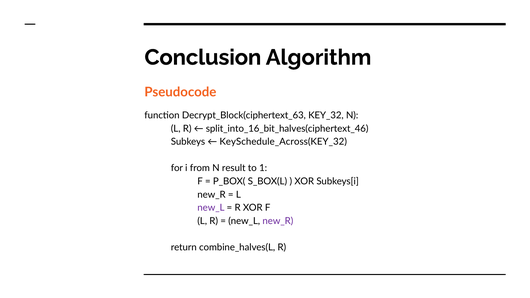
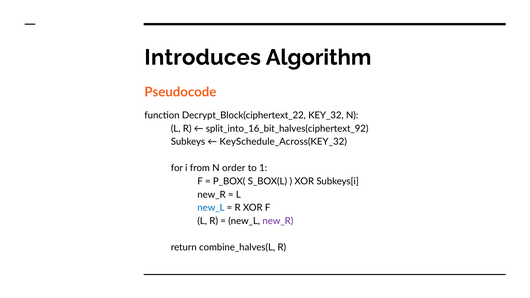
Conclusion: Conclusion -> Introduces
Decrypt_Block(ciphertext_63: Decrypt_Block(ciphertext_63 -> Decrypt_Block(ciphertext_22
split_into_16_bit_halves(ciphertext_46: split_into_16_bit_halves(ciphertext_46 -> split_into_16_bit_halves(ciphertext_92
result: result -> order
new_L at (211, 208) colour: purple -> blue
